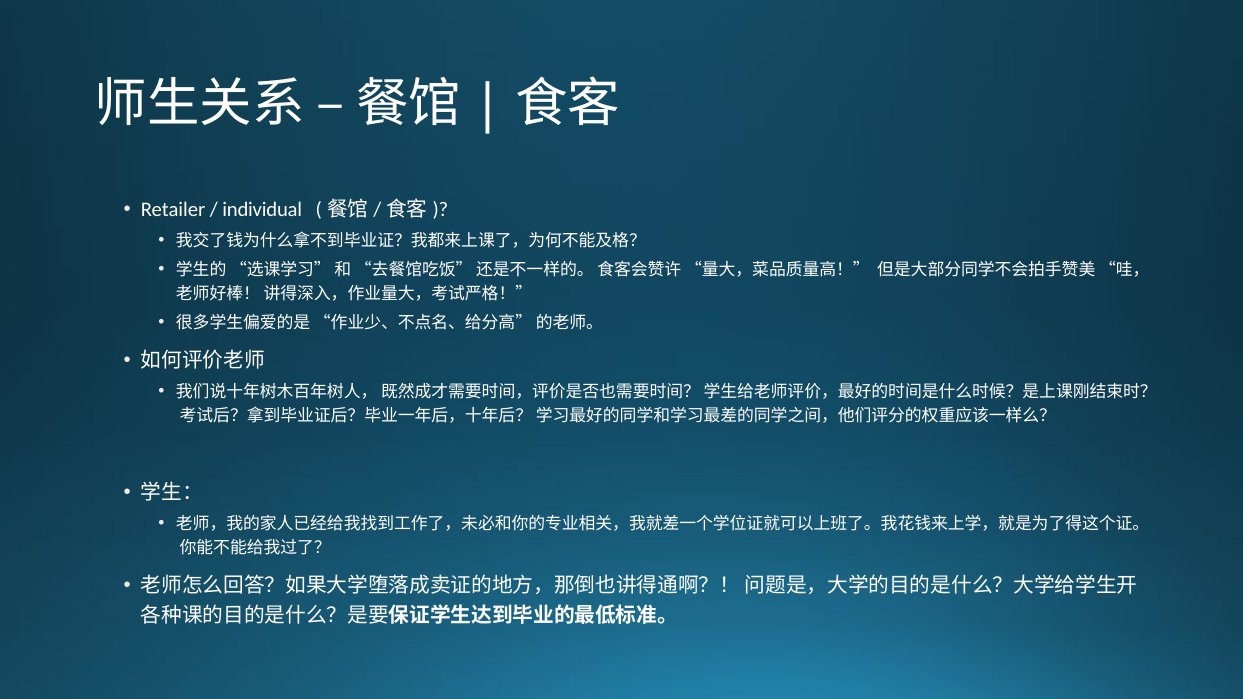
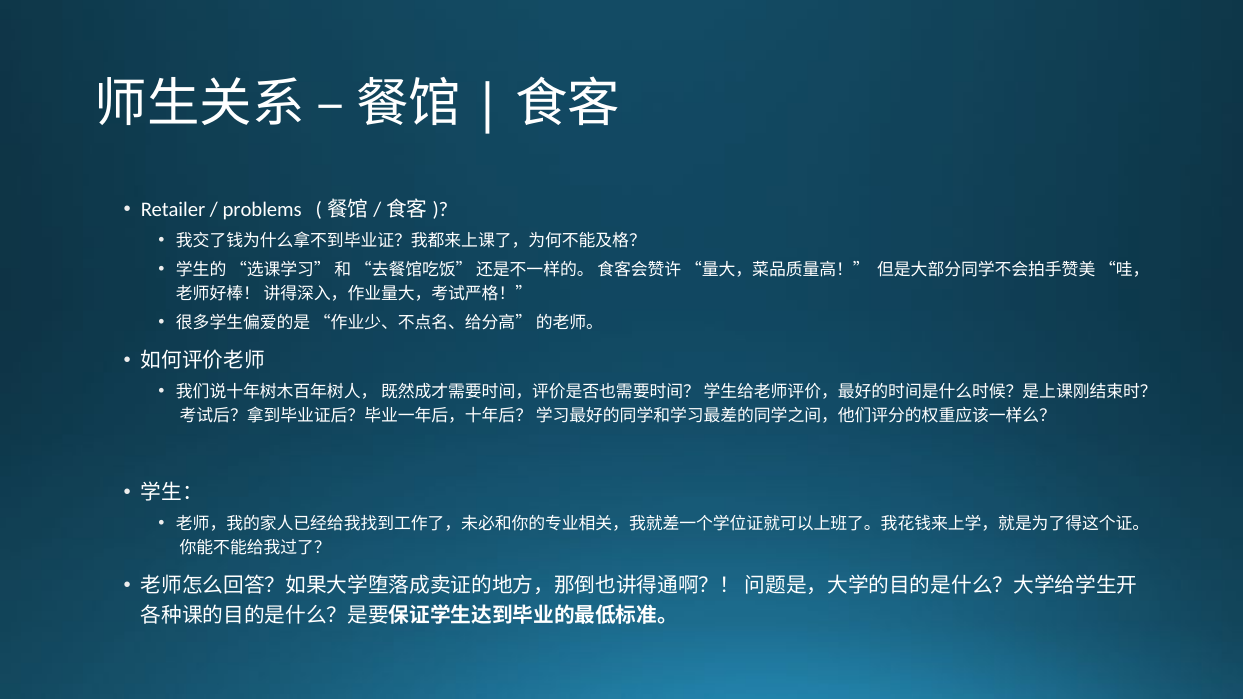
individual: individual -> problems
